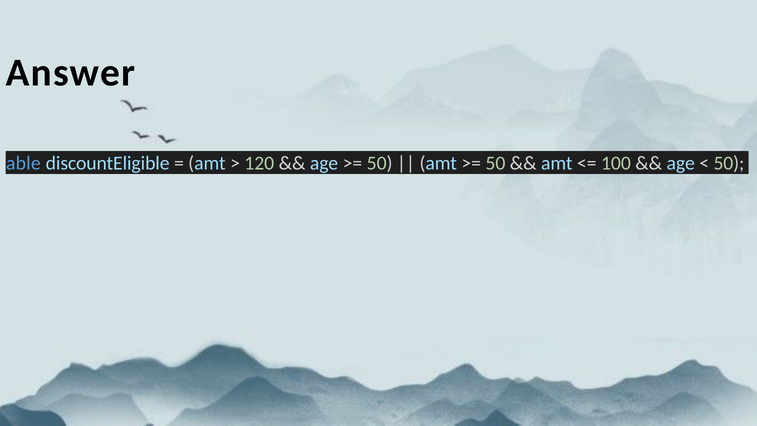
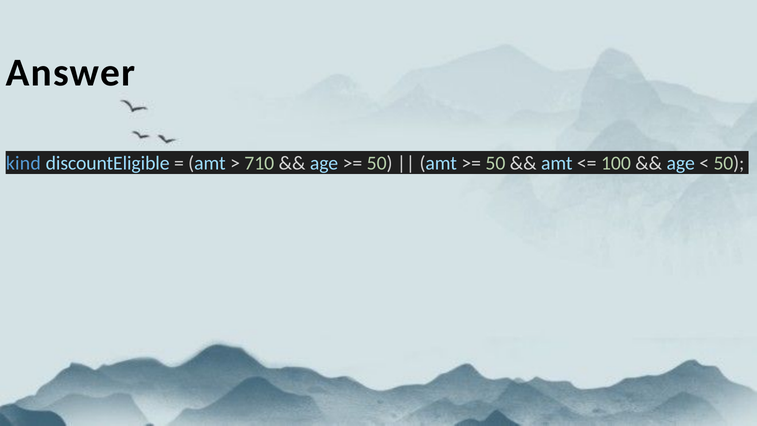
able: able -> kind
120: 120 -> 710
